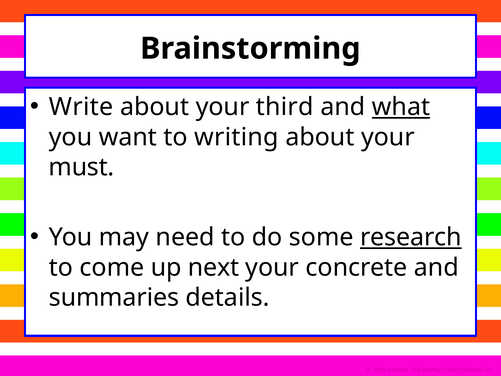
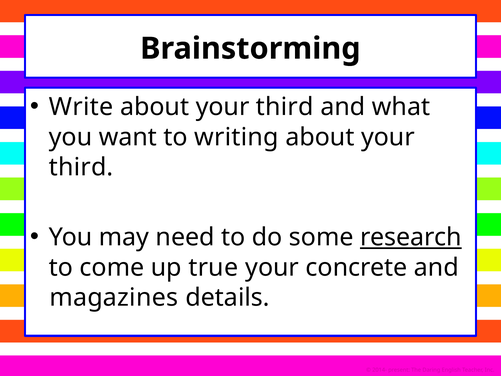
what underline: present -> none
must at (81, 167): must -> third
next: next -> true
summaries: summaries -> magazines
